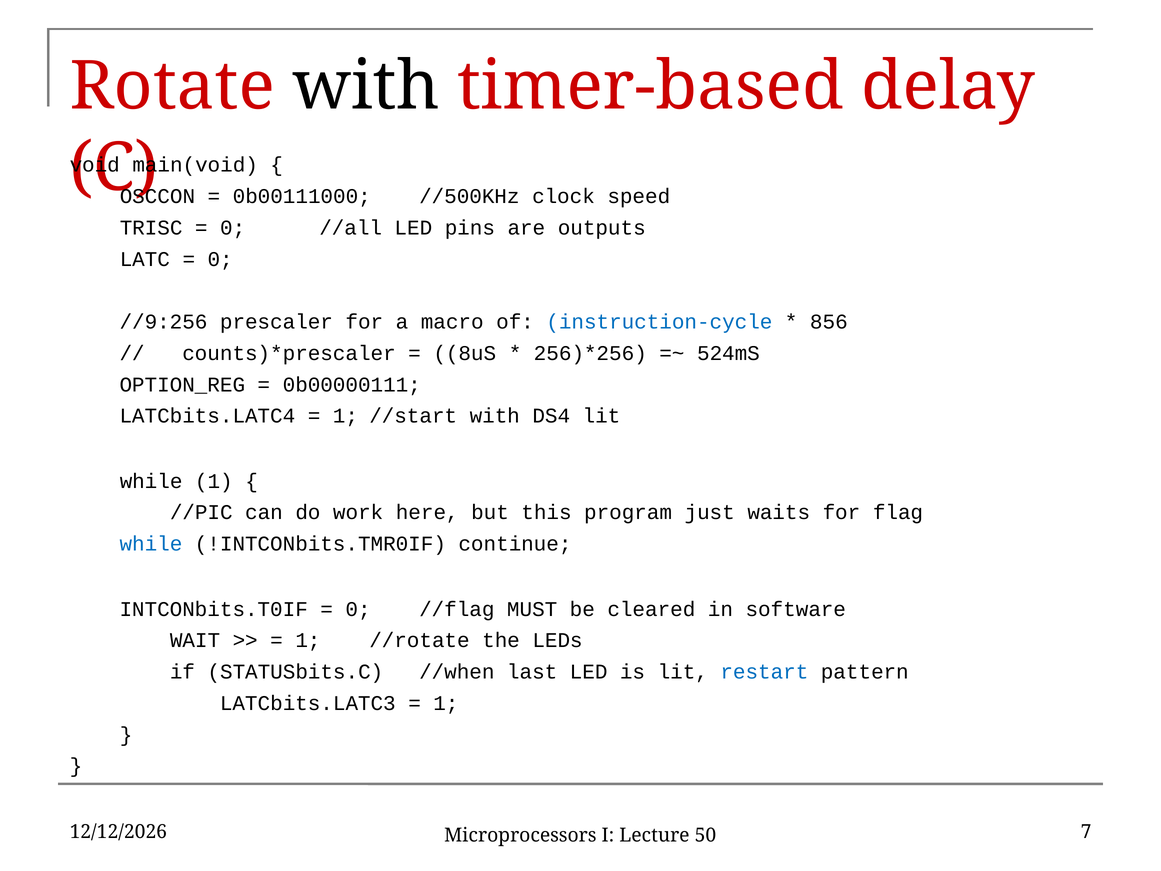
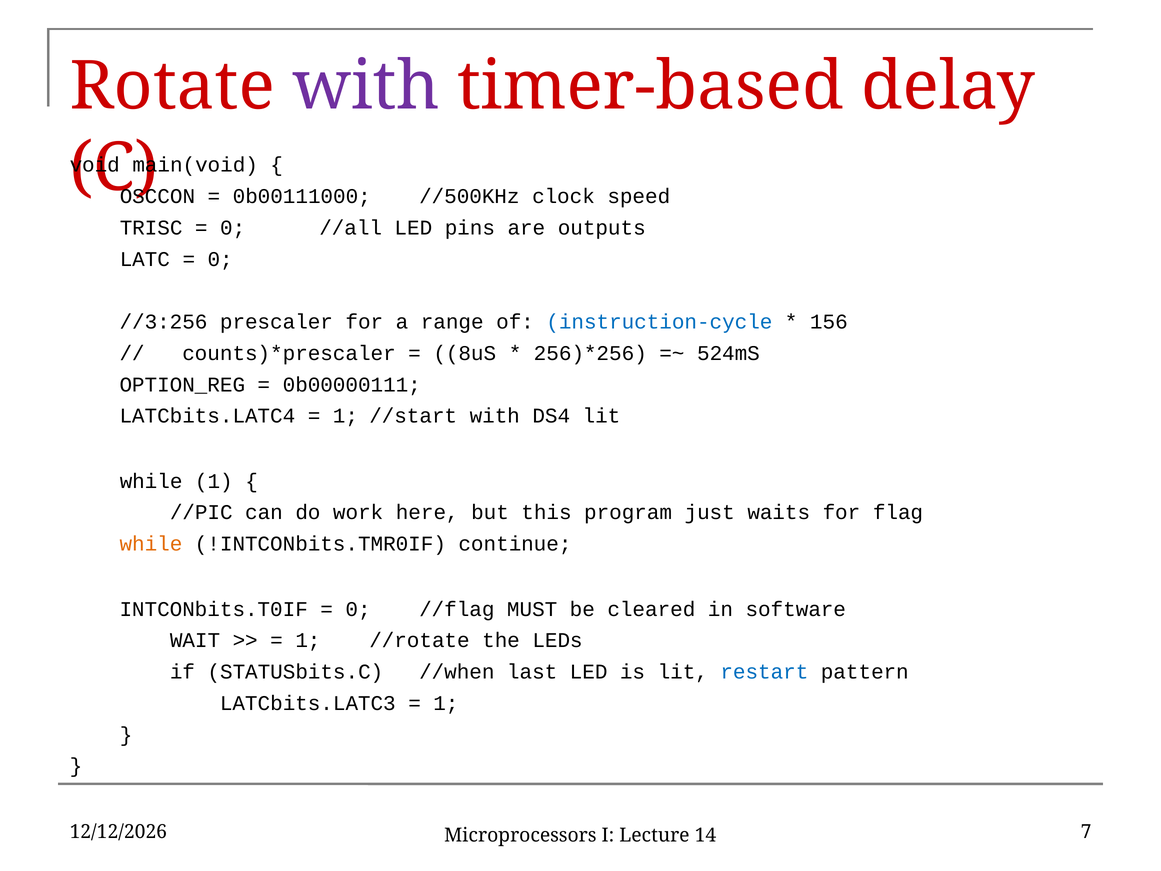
with at (366, 86) colour: black -> purple
//9:256: //9:256 -> //3:256
macro: macro -> range
856: 856 -> 156
while at (151, 544) colour: blue -> orange
50: 50 -> 14
